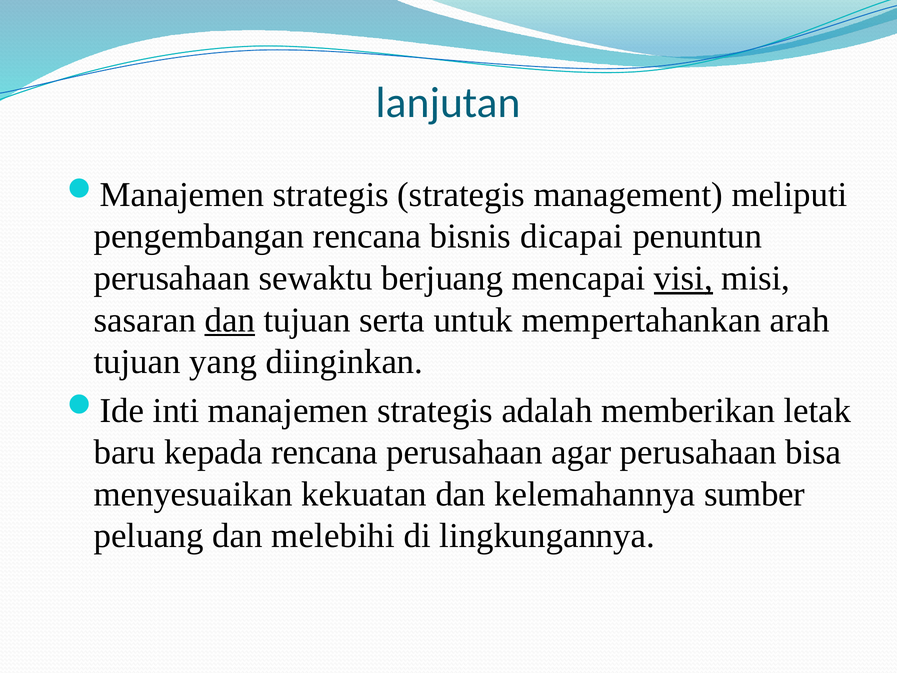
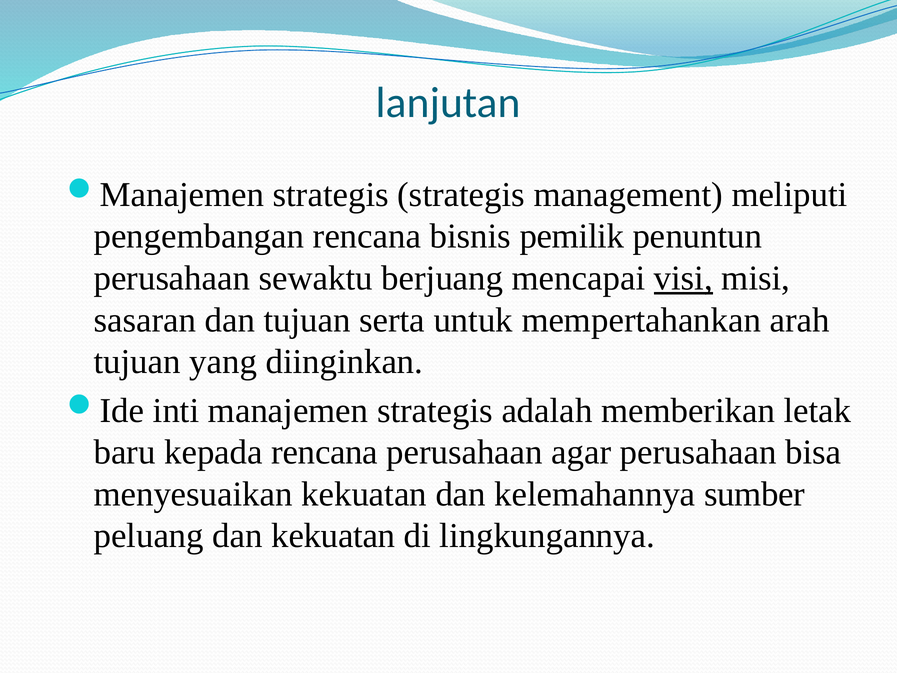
dicapai: dicapai -> pemilik
dan at (230, 320) underline: present -> none
dan melebihi: melebihi -> kekuatan
